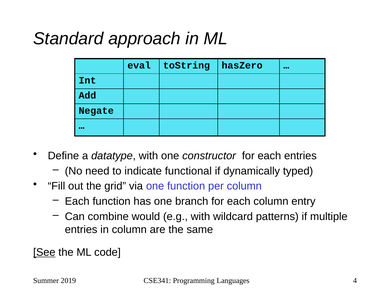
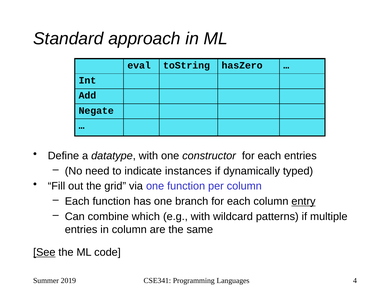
functional: functional -> instances
entry underline: none -> present
would: would -> which
